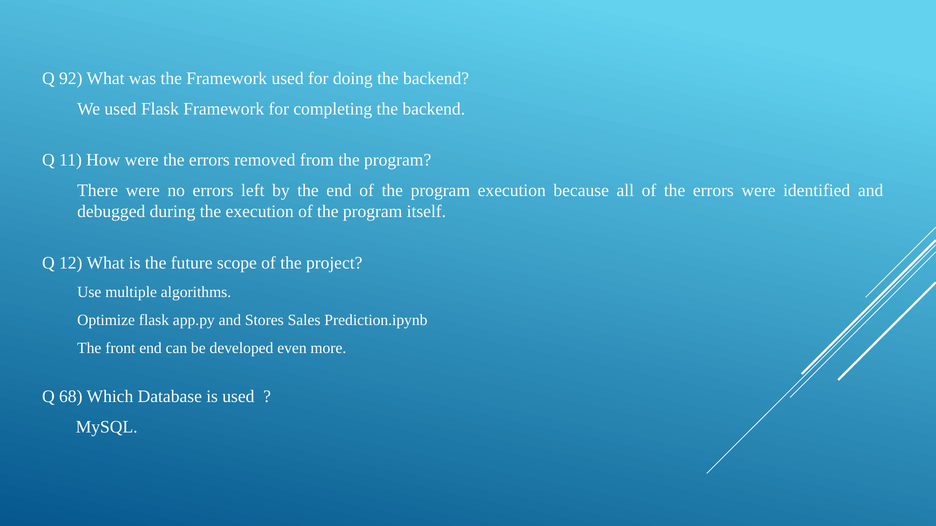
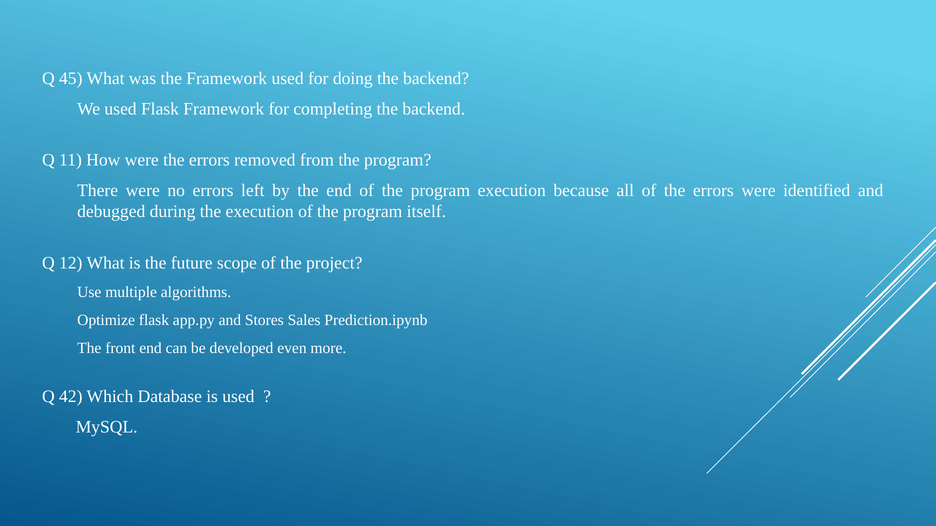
92: 92 -> 45
68: 68 -> 42
